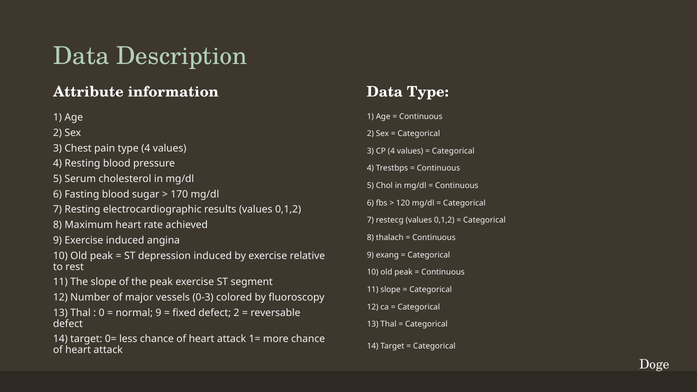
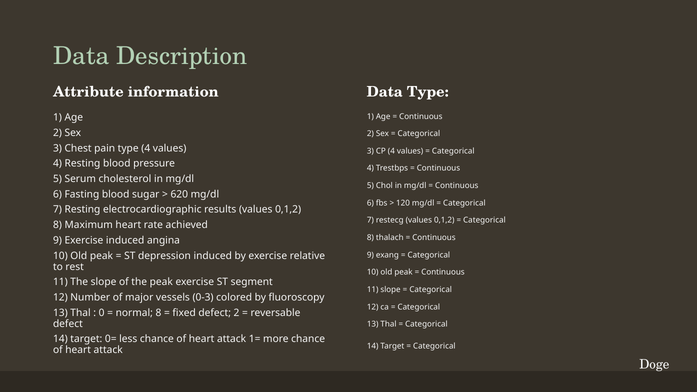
170: 170 -> 620
normal 9: 9 -> 8
